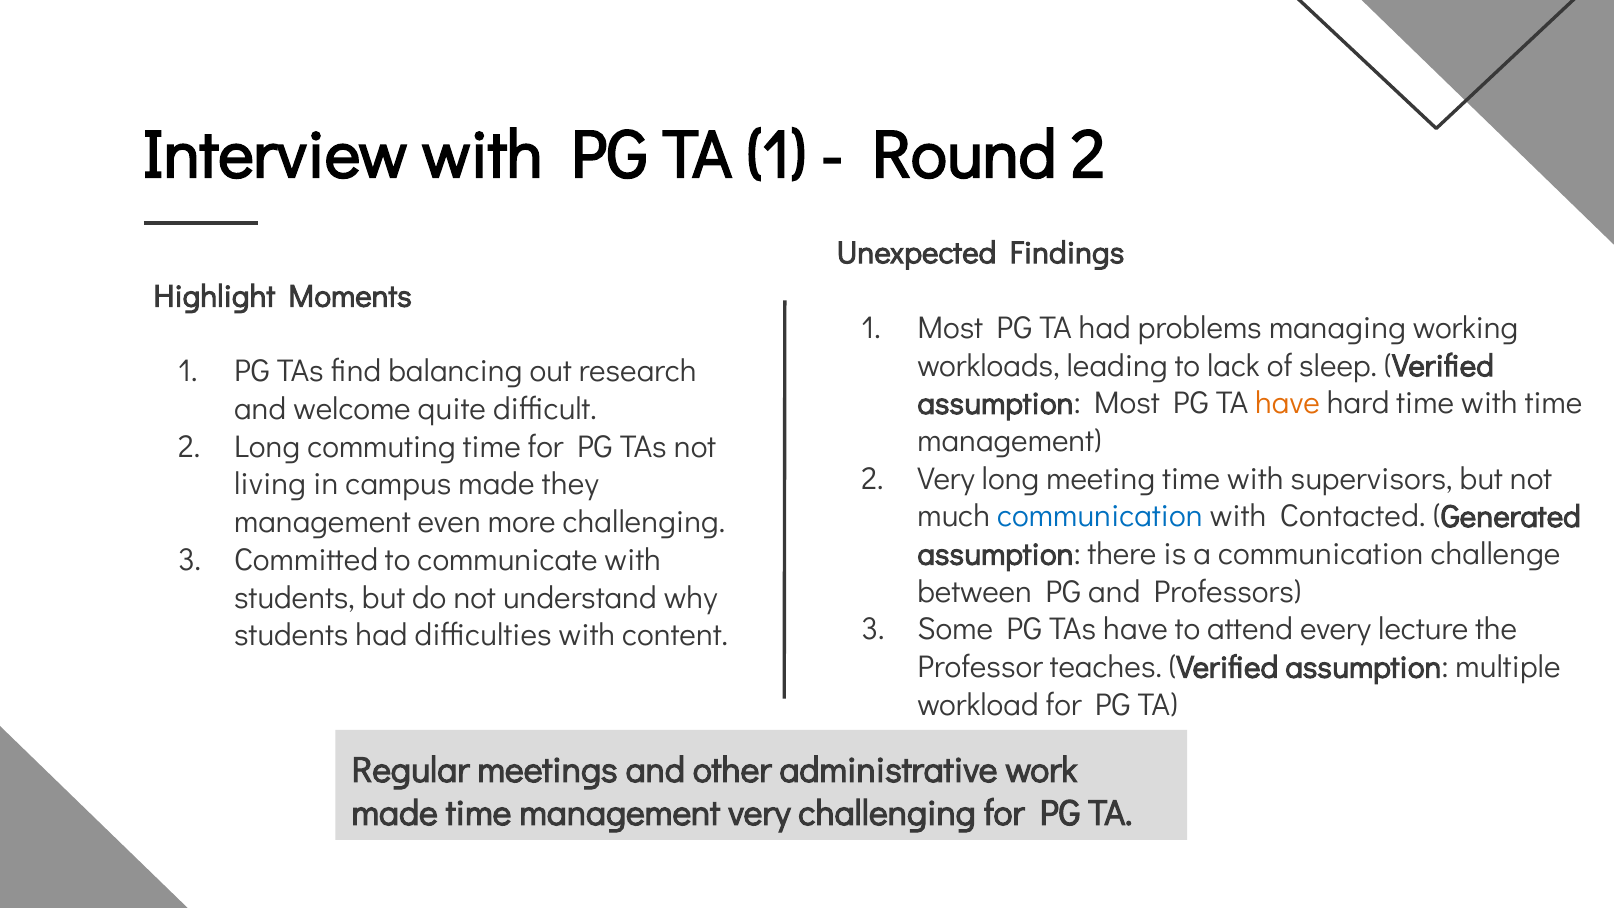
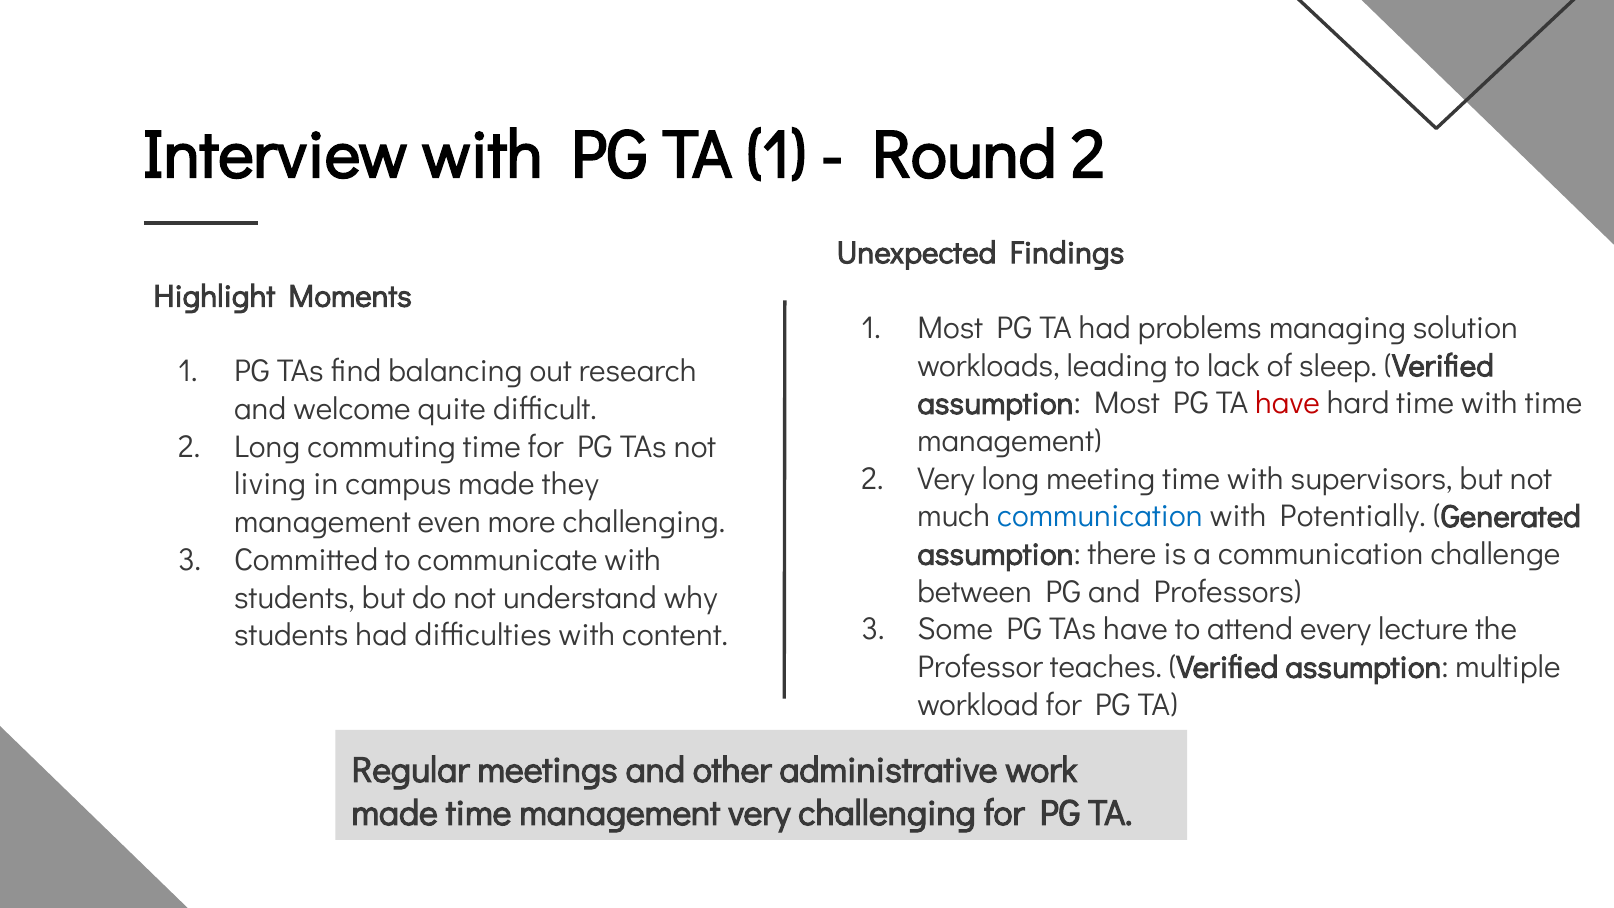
working: working -> solution
have at (1288, 403) colour: orange -> red
Contacted: Contacted -> Potentially
